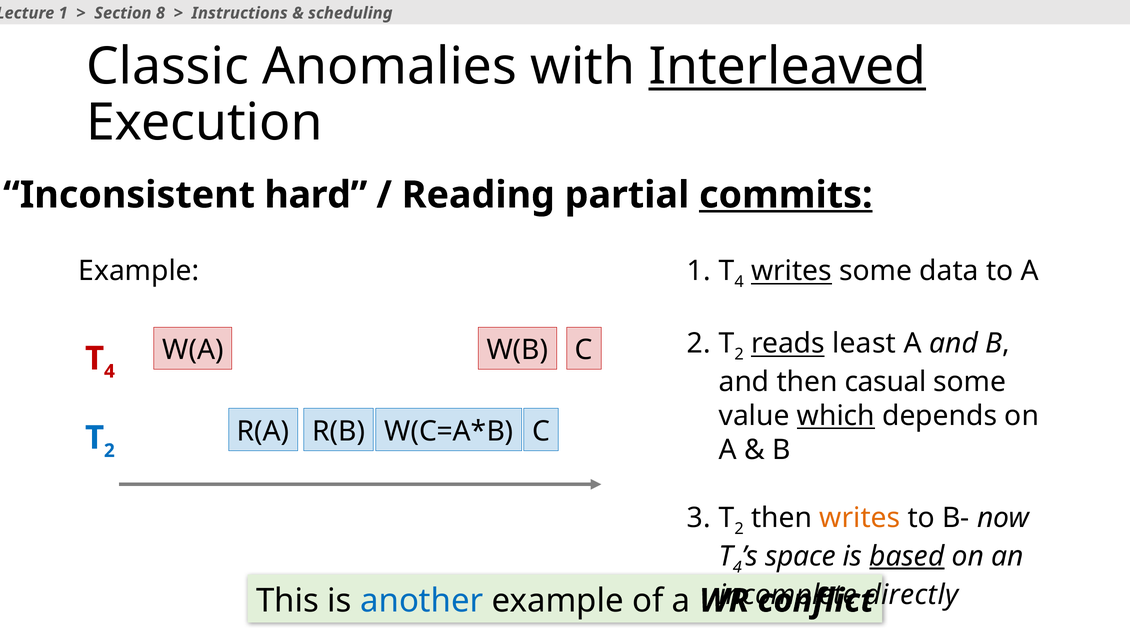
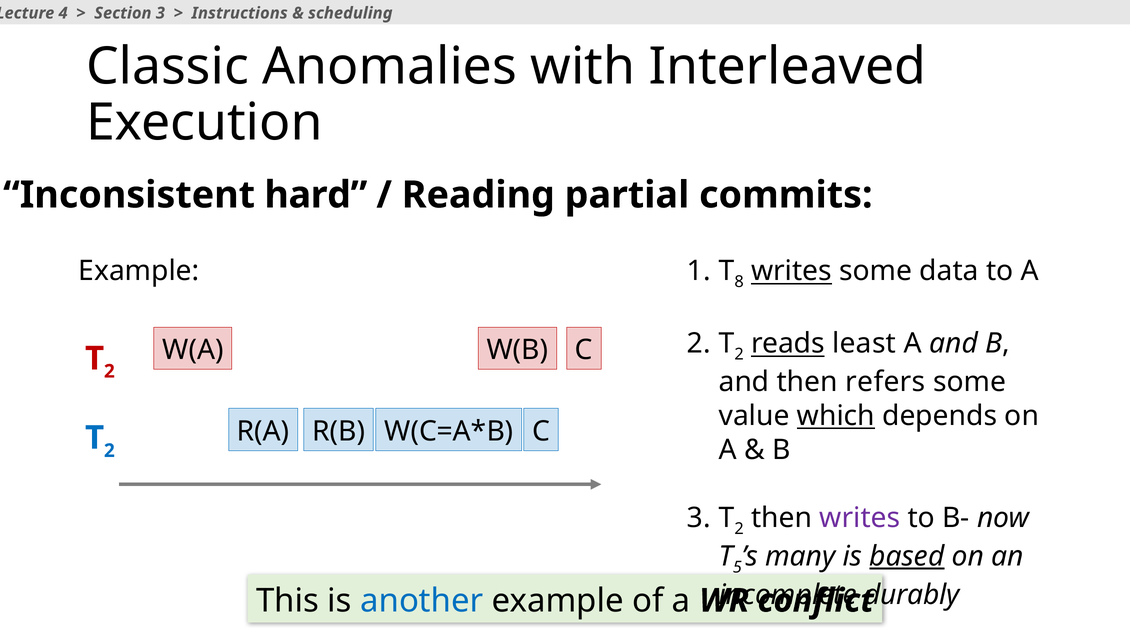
1 at (63, 13): 1 -> 4
Section 8: 8 -> 3
Interleaved underline: present -> none
commits underline: present -> none
4 at (739, 282): 4 -> 8
4 at (109, 371): 4 -> 2
casual: casual -> refers
writes at (860, 517) colour: orange -> purple
4 at (737, 567): 4 -> 5
space: space -> many
directly: directly -> durably
